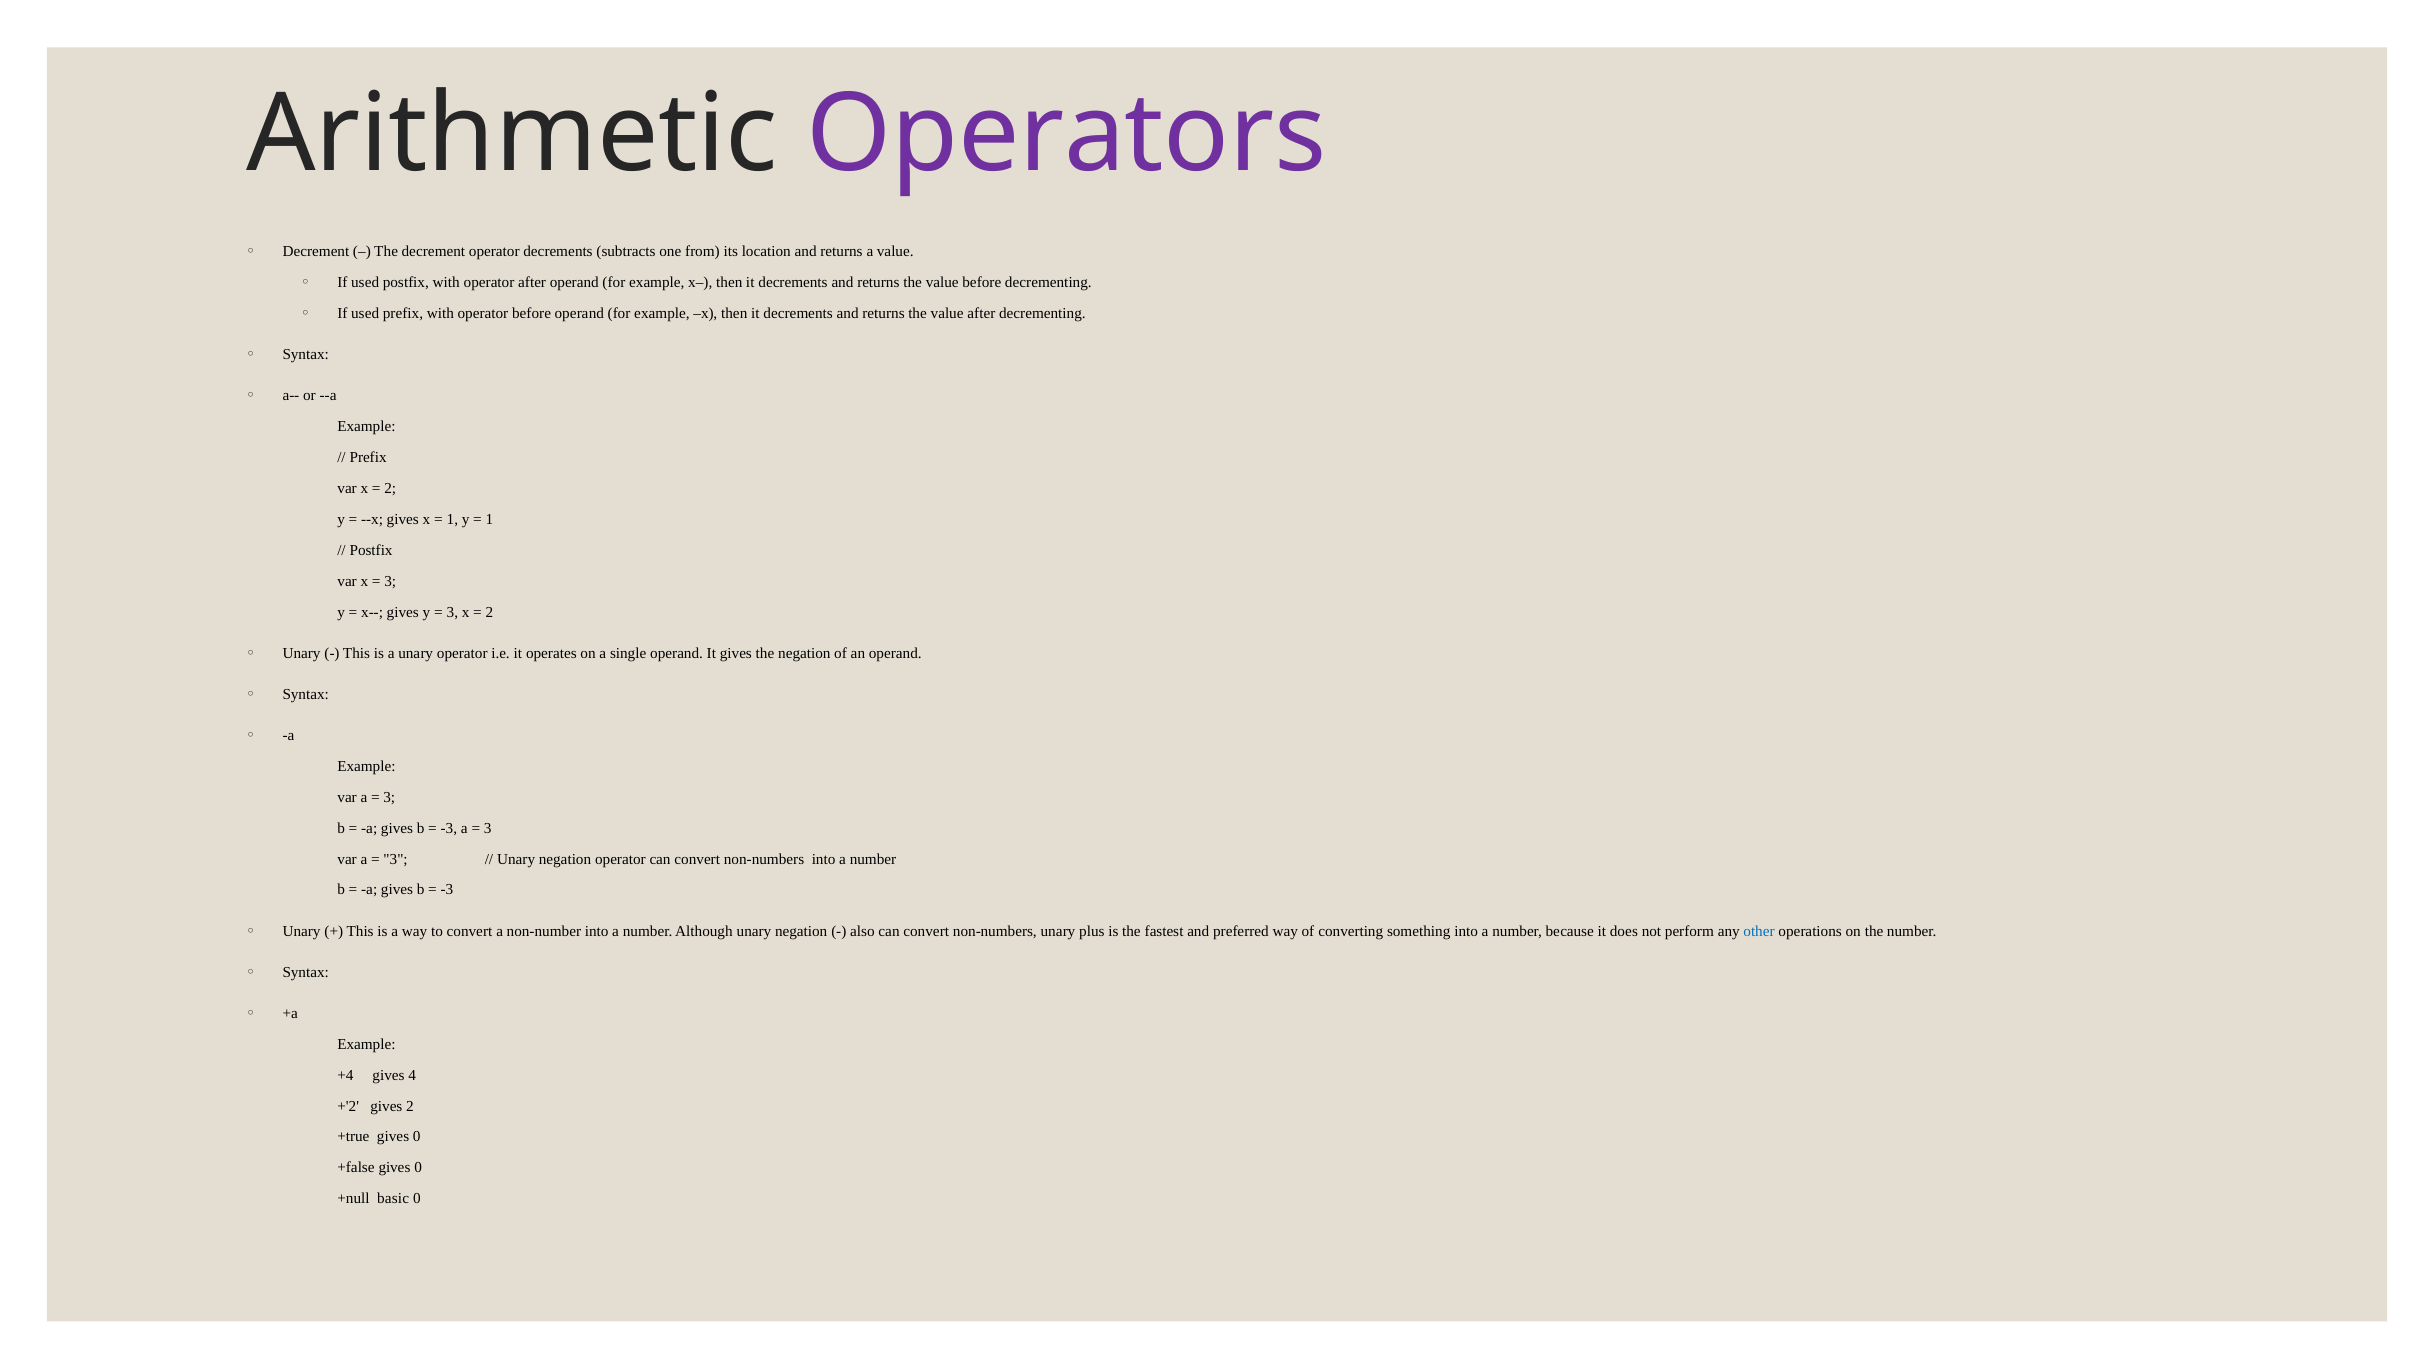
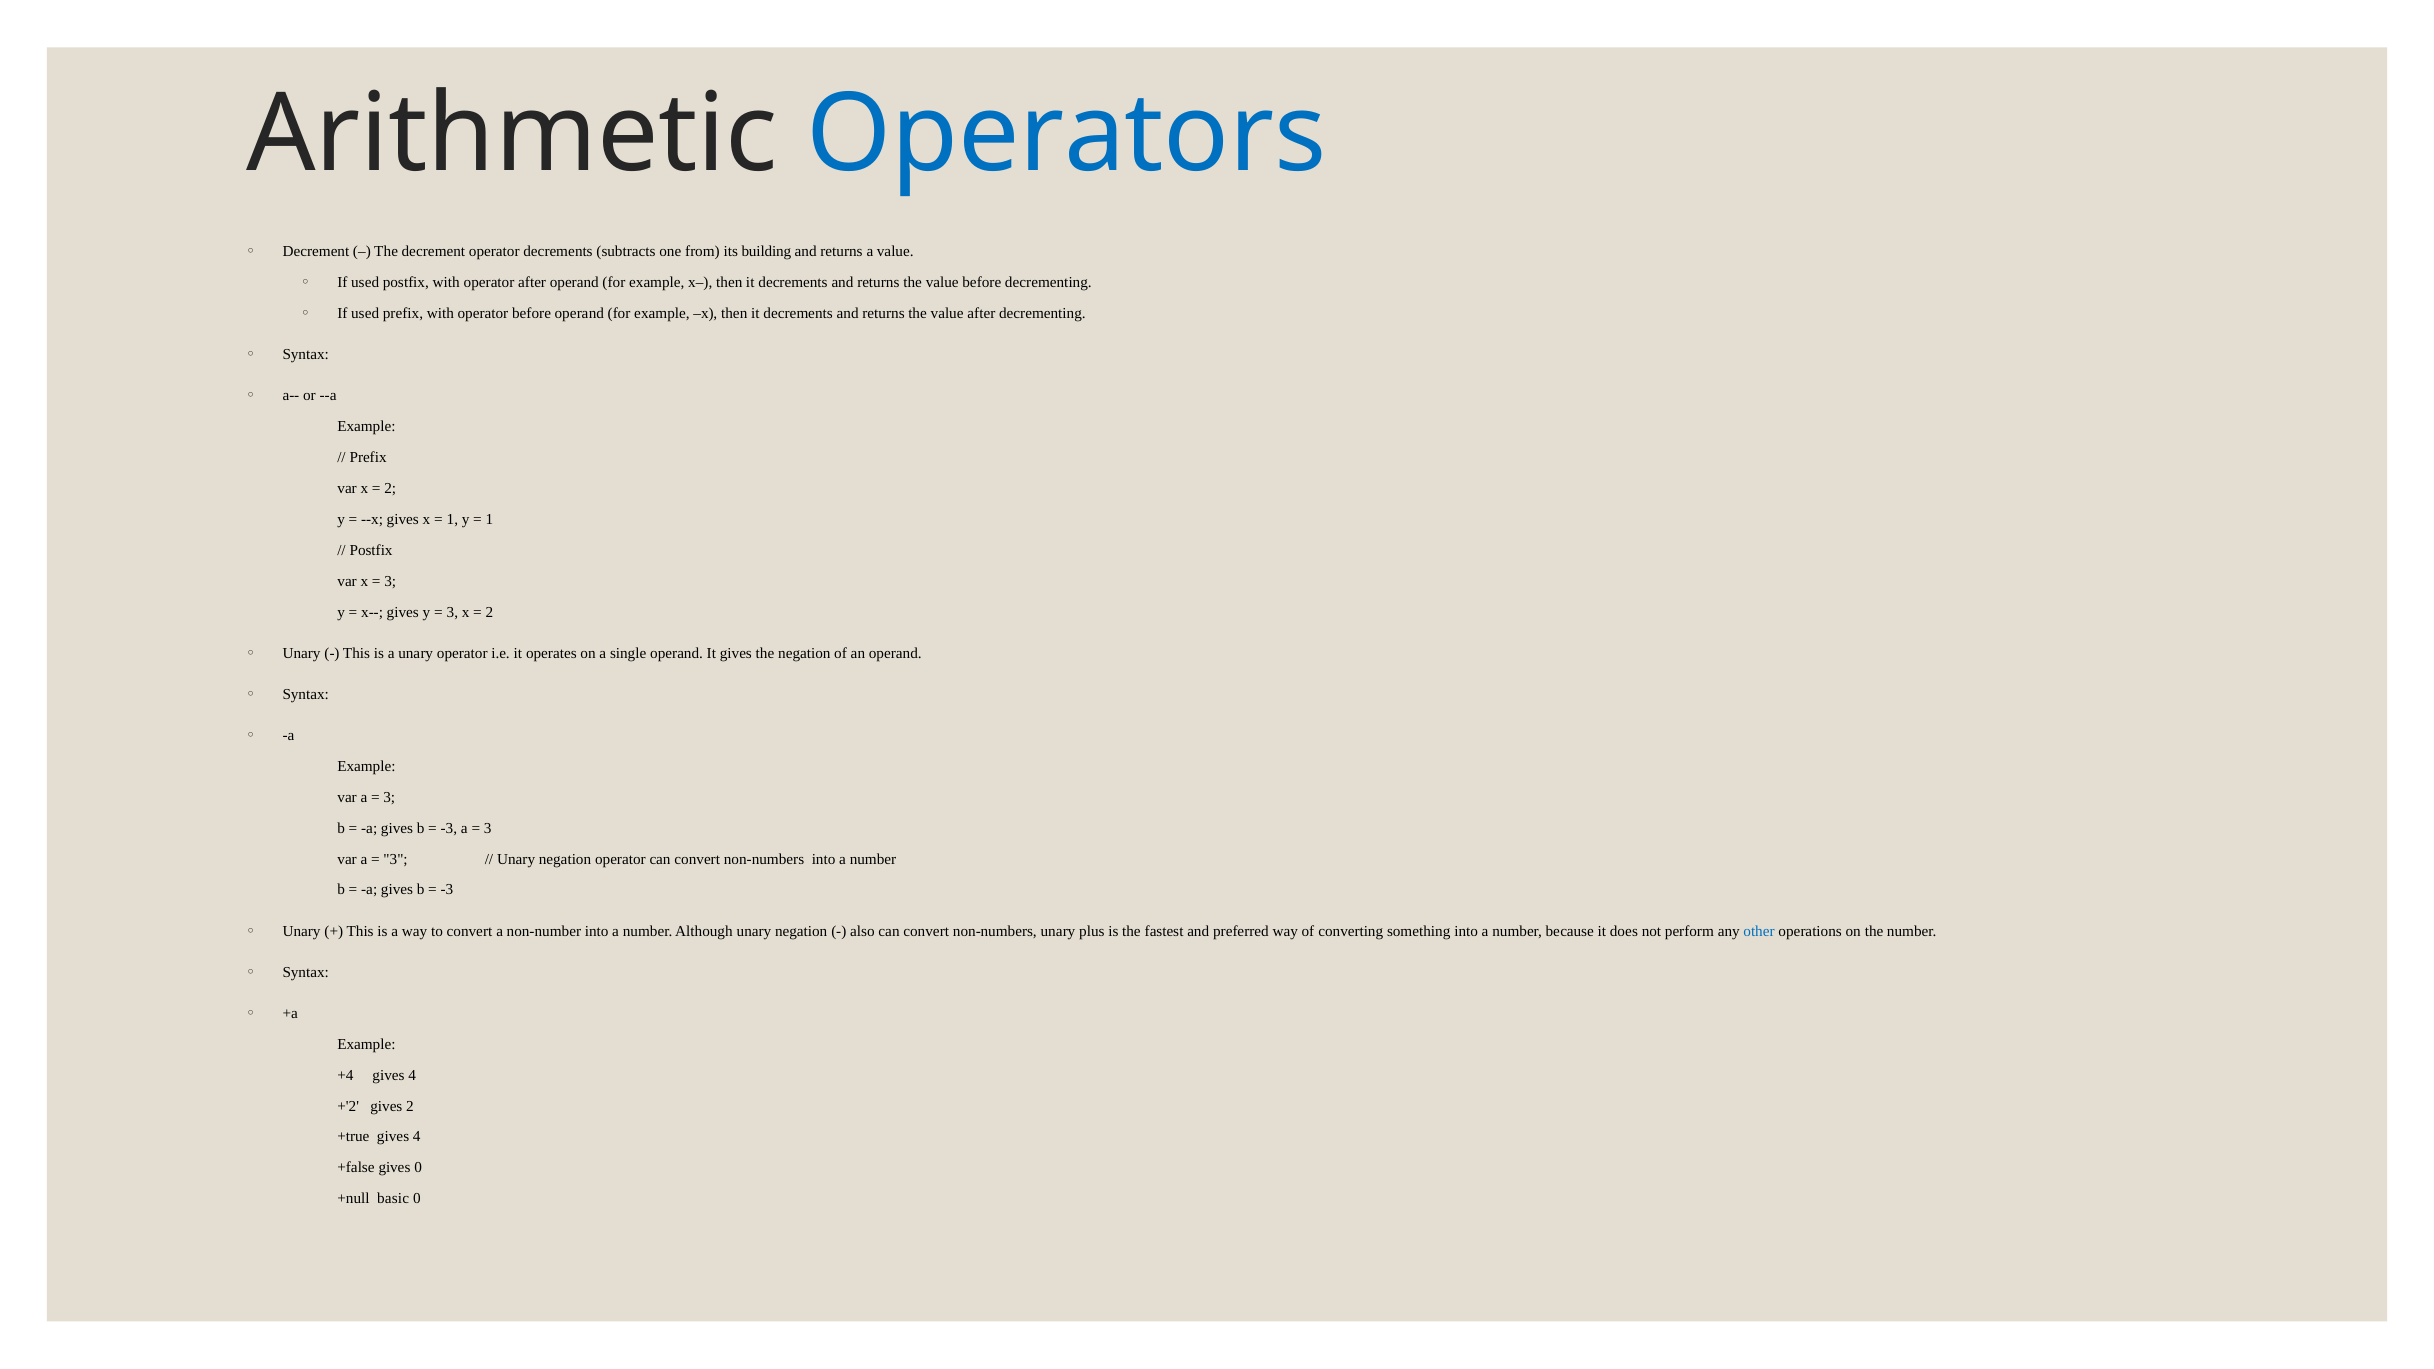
Operators colour: purple -> blue
location: location -> building
+true gives 0: 0 -> 4
